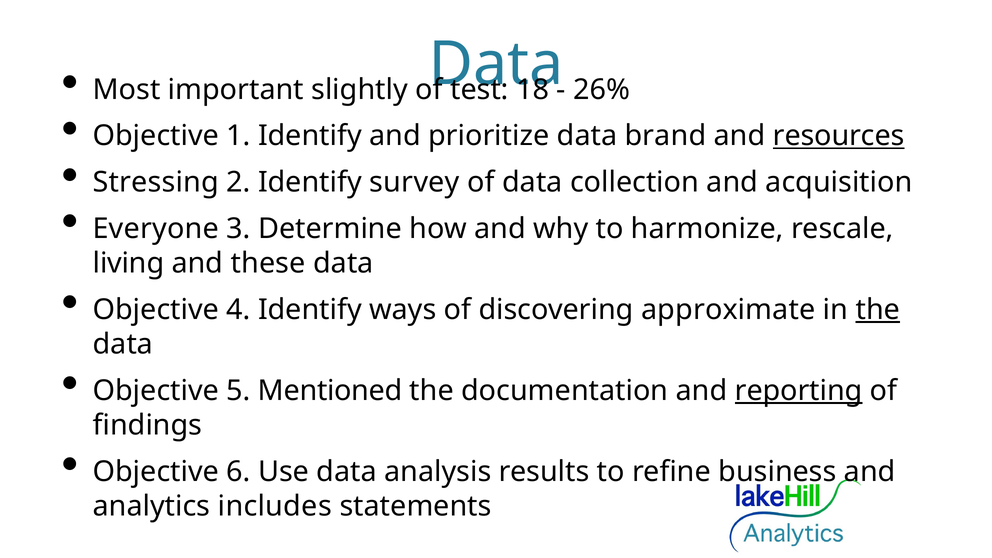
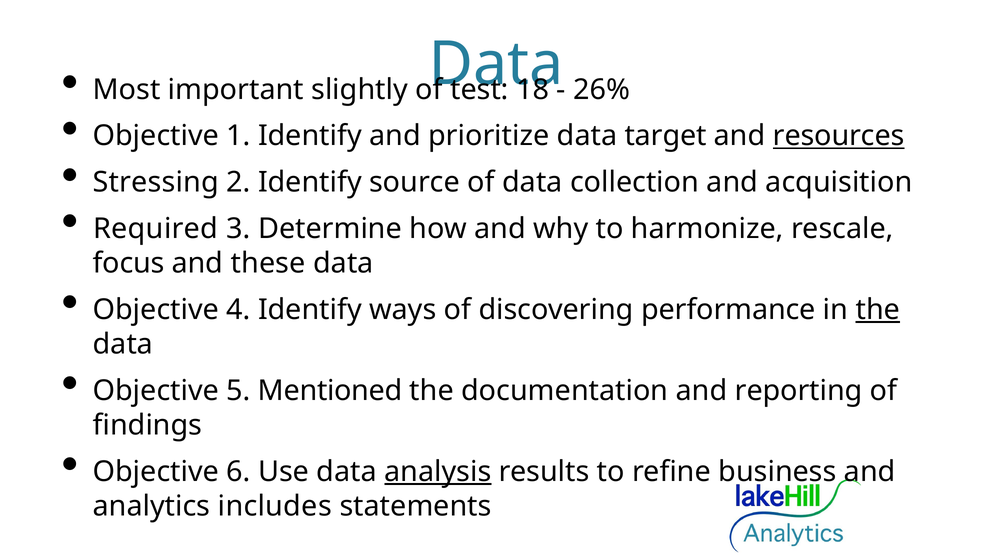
brand: brand -> target
survey: survey -> source
Everyone: Everyone -> Required
living: living -> focus
approximate: approximate -> performance
reporting underline: present -> none
analysis underline: none -> present
